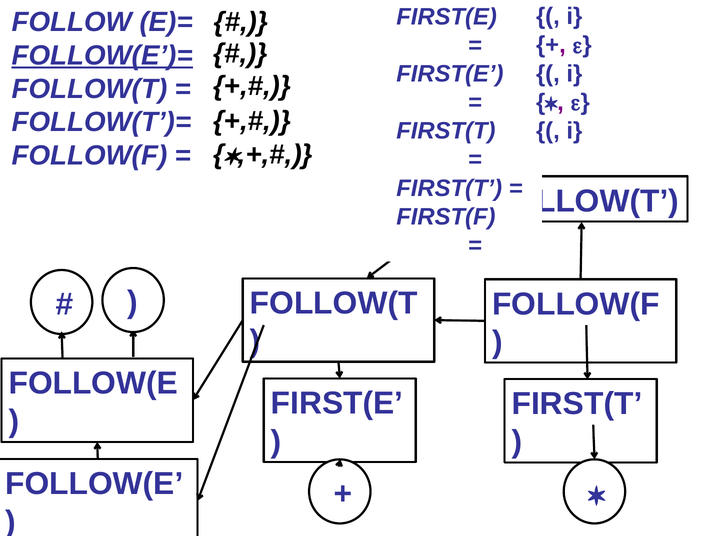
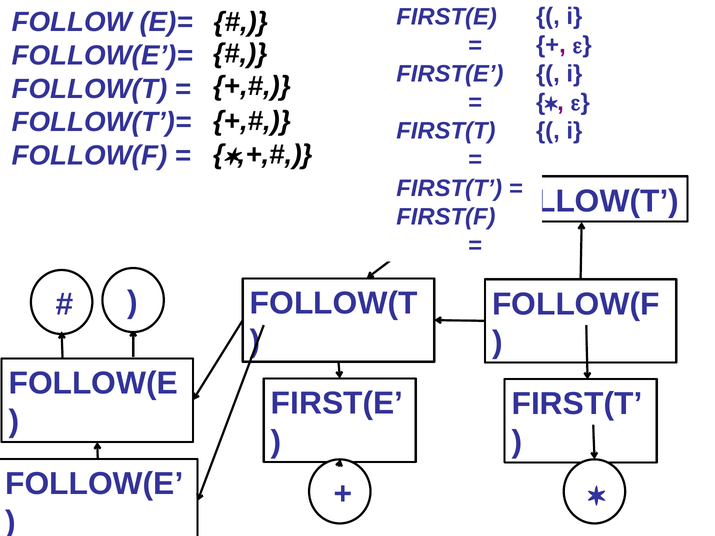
FOLLOW(E’)= underline: present -> none
